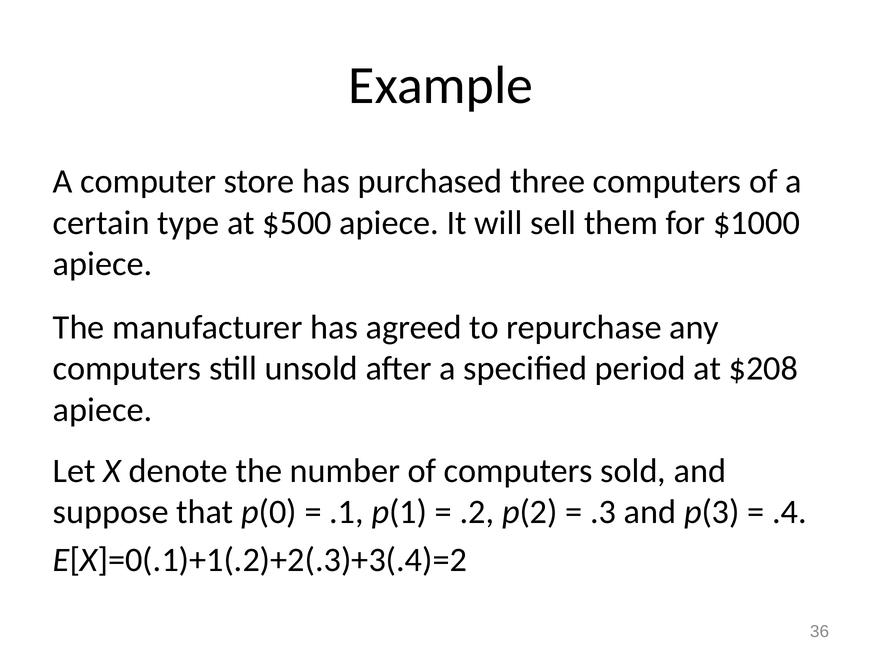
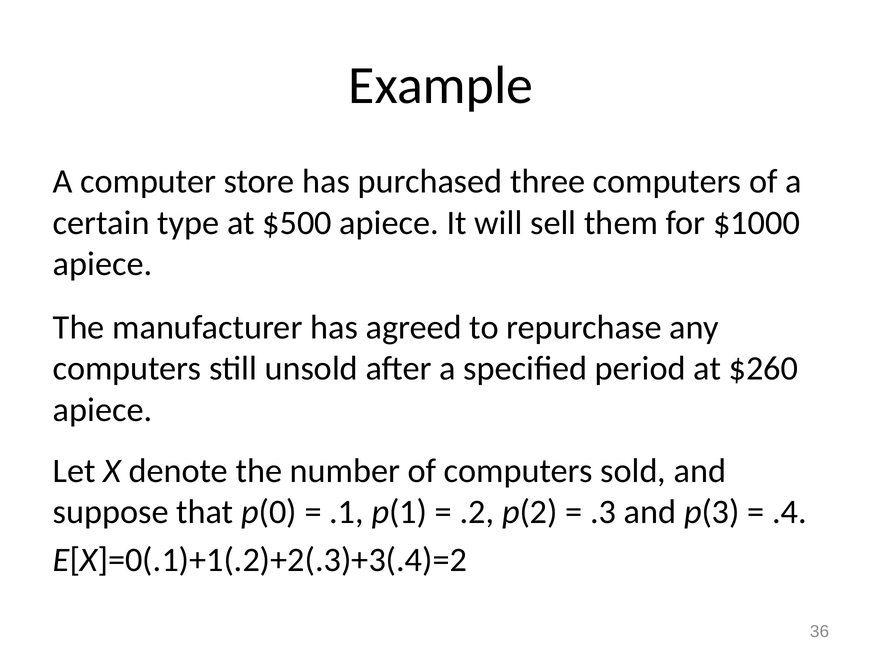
$208: $208 -> $260
